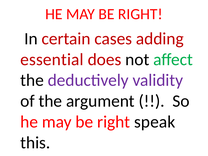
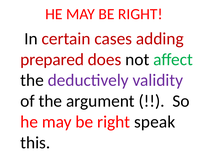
essential: essential -> prepared
